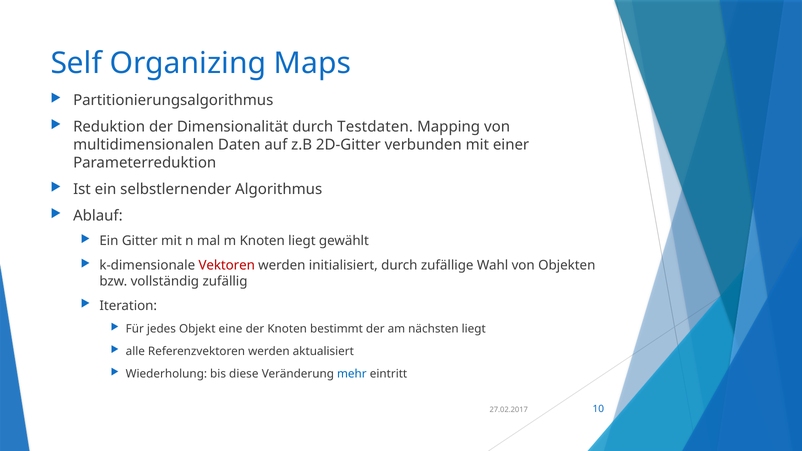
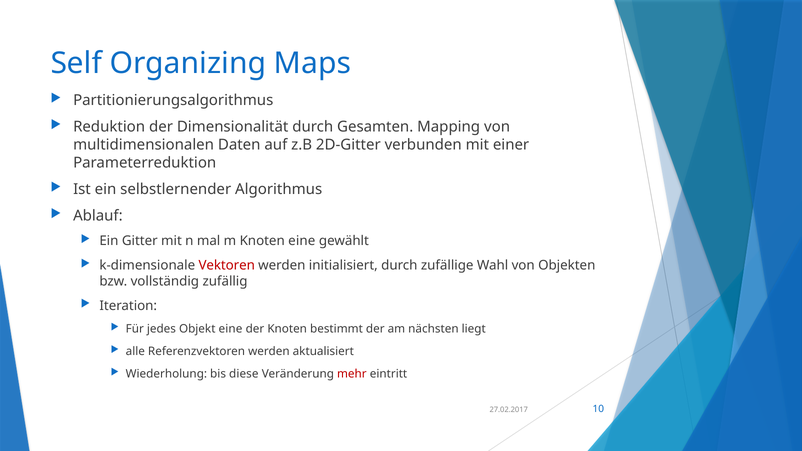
Testdaten: Testdaten -> Gesamten
Knoten liegt: liegt -> eine
mehr colour: blue -> red
